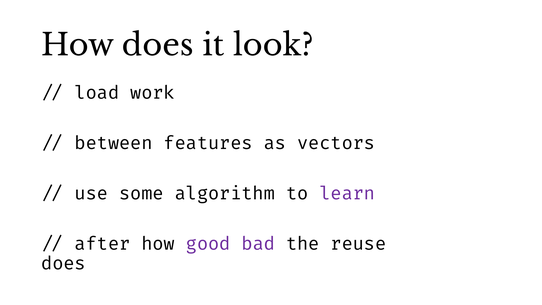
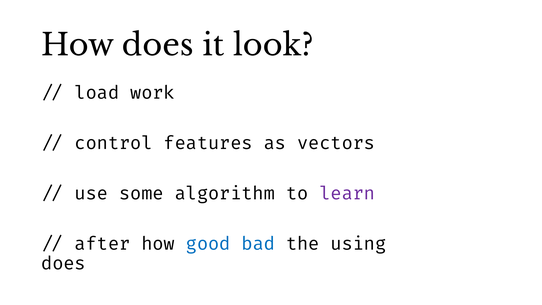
between: between -> control
good/bad colour: purple -> blue
reuse: reuse -> using
